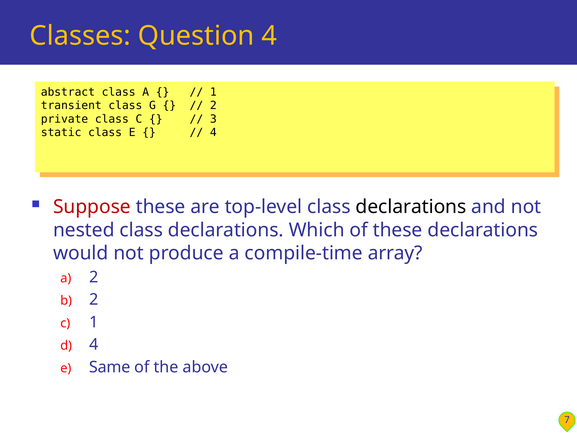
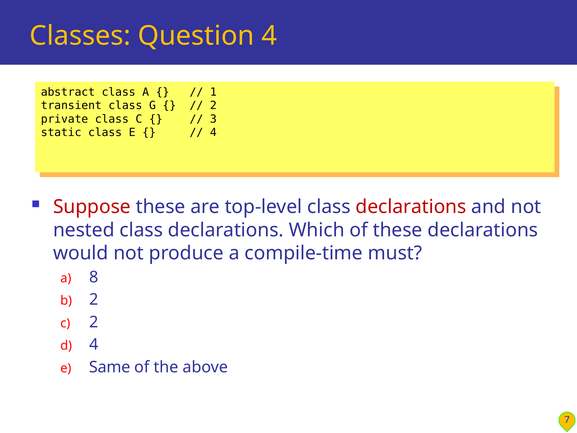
declarations at (411, 207) colour: black -> red
array: array -> must
a 2: 2 -> 8
c 1: 1 -> 2
